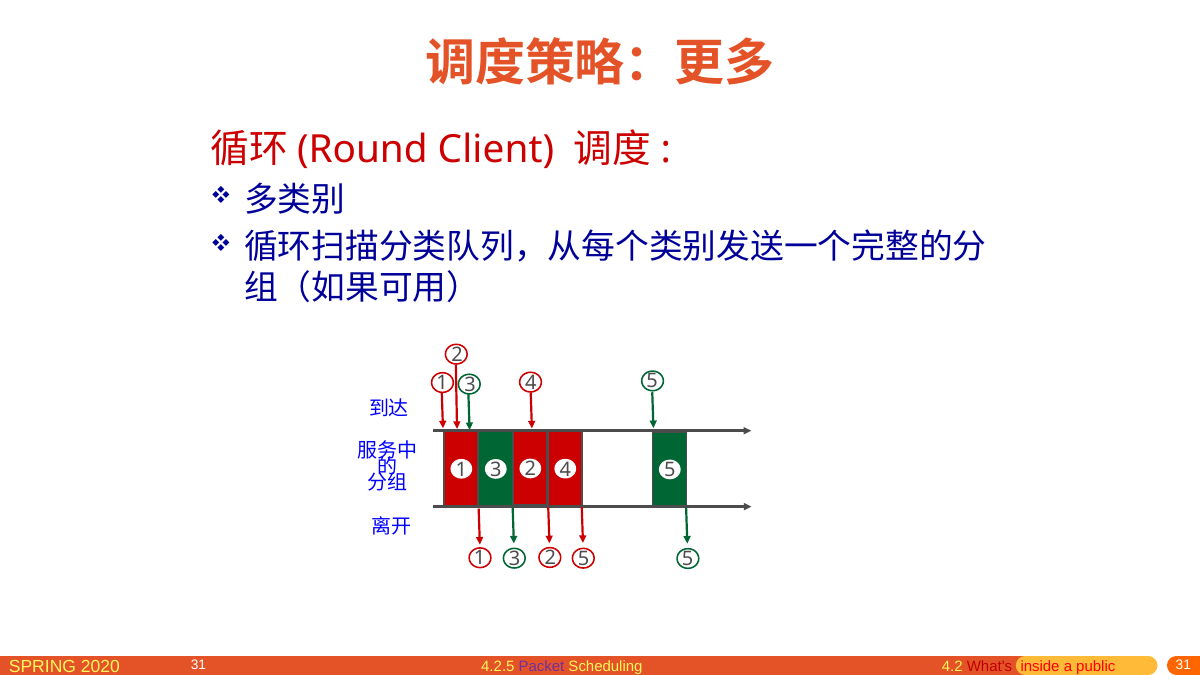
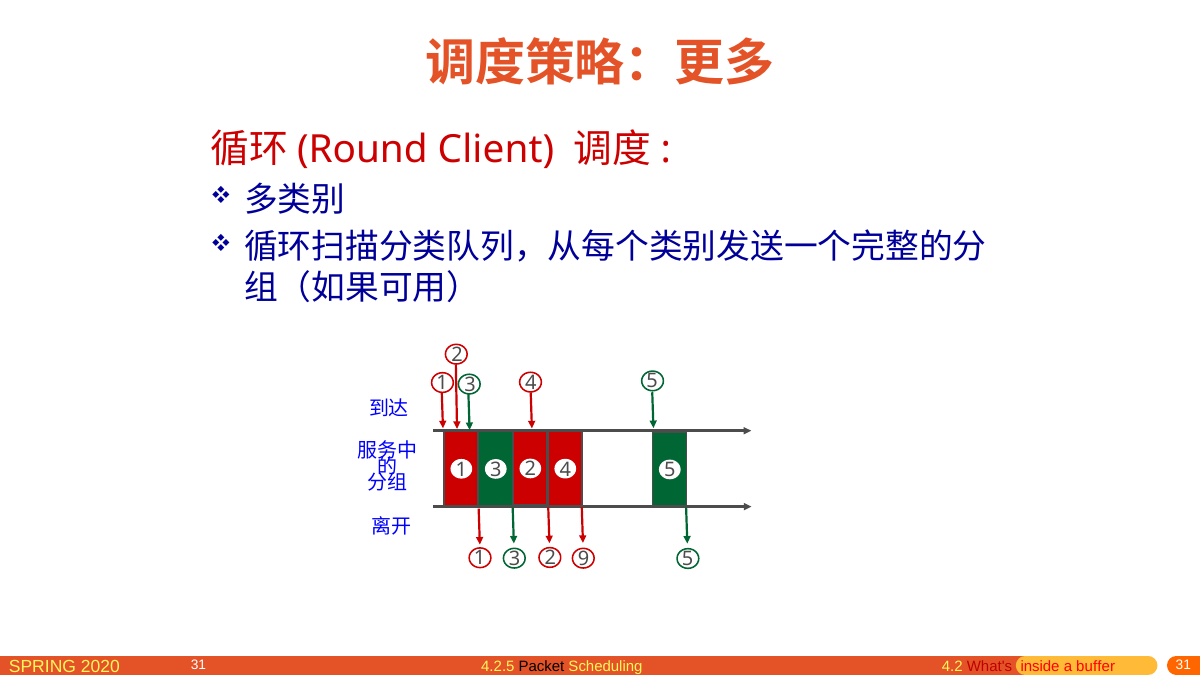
2 5: 5 -> 9
Packet colour: purple -> black
public: public -> buffer
